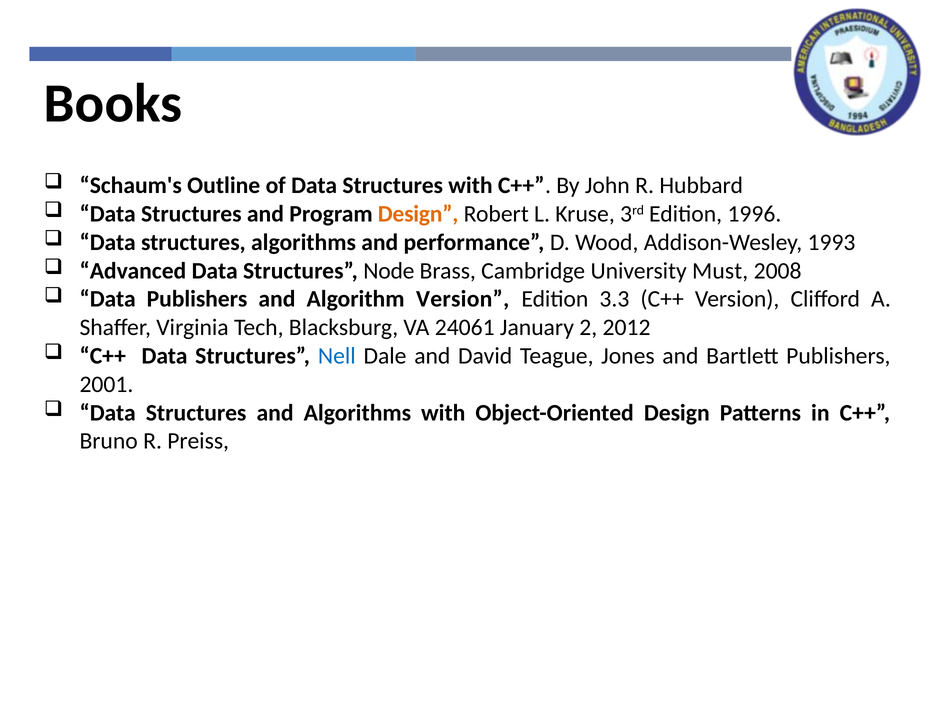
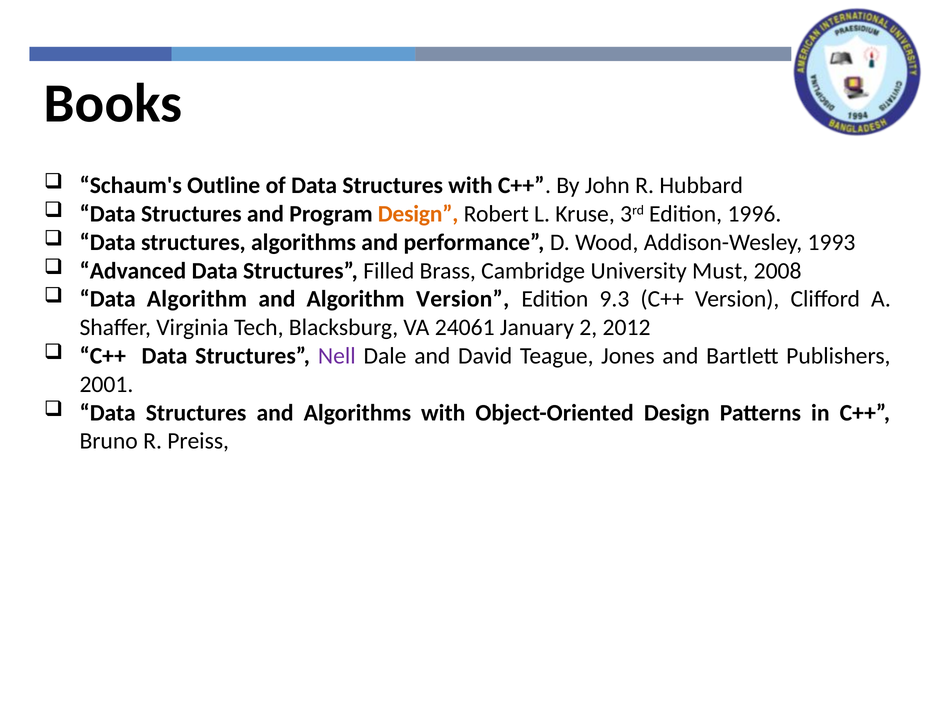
Node: Node -> Filled
Data Publishers: Publishers -> Algorithm
3.3: 3.3 -> 9.3
Nell colour: blue -> purple
